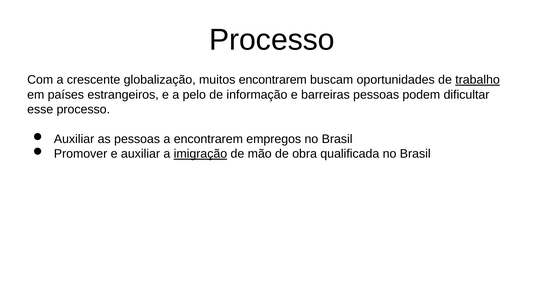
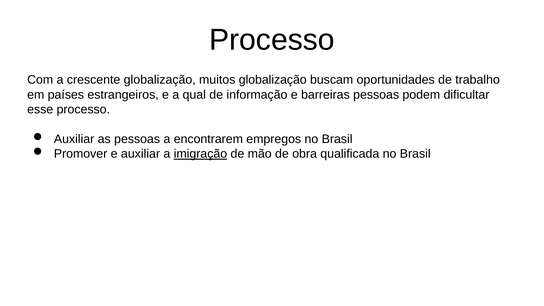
muitos encontrarem: encontrarem -> globalização
trabalho underline: present -> none
pelo: pelo -> qual
